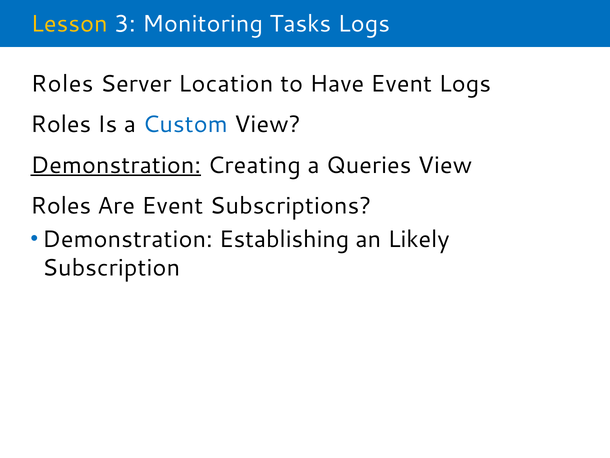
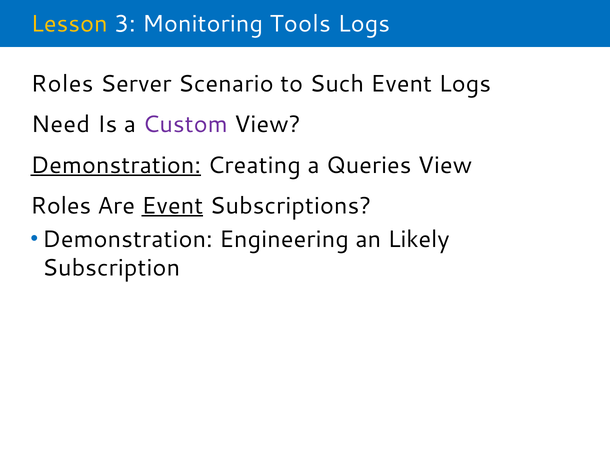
Tasks: Tasks -> Tools
Location: Location -> Scenario
Have: Have -> Such
Roles at (61, 125): Roles -> Need
Custom colour: blue -> purple
Event at (172, 206) underline: none -> present
Establishing: Establishing -> Engineering
